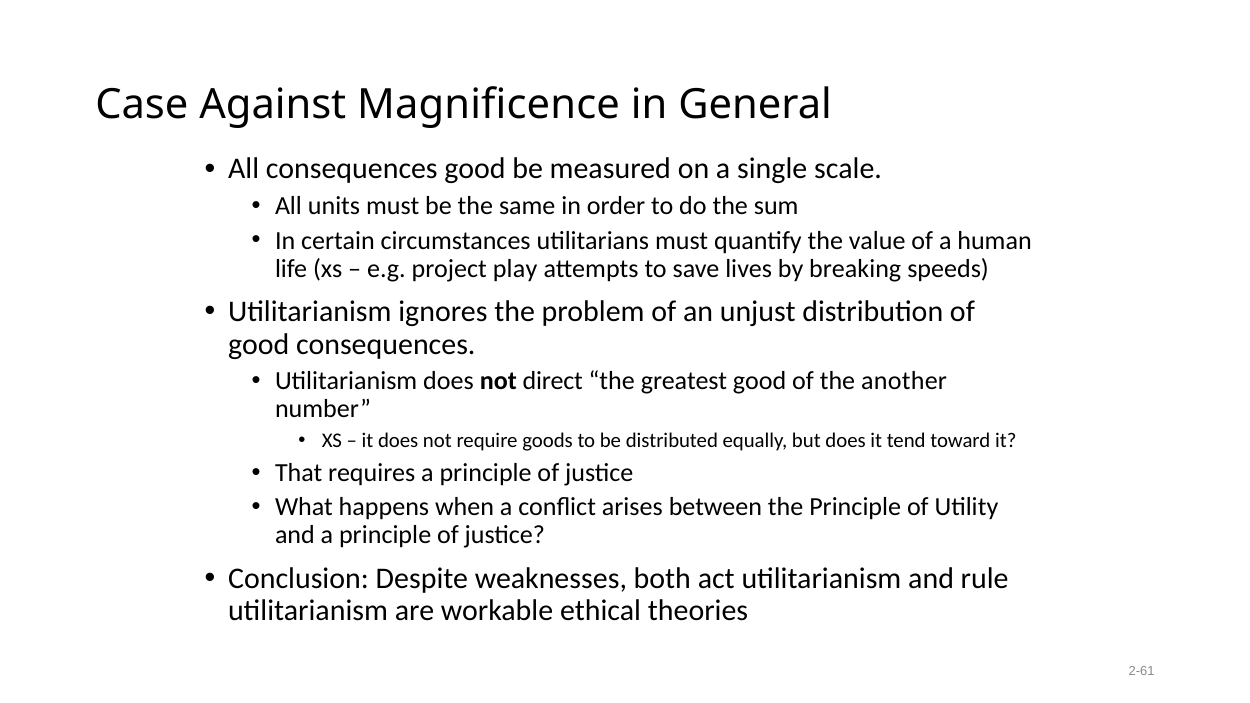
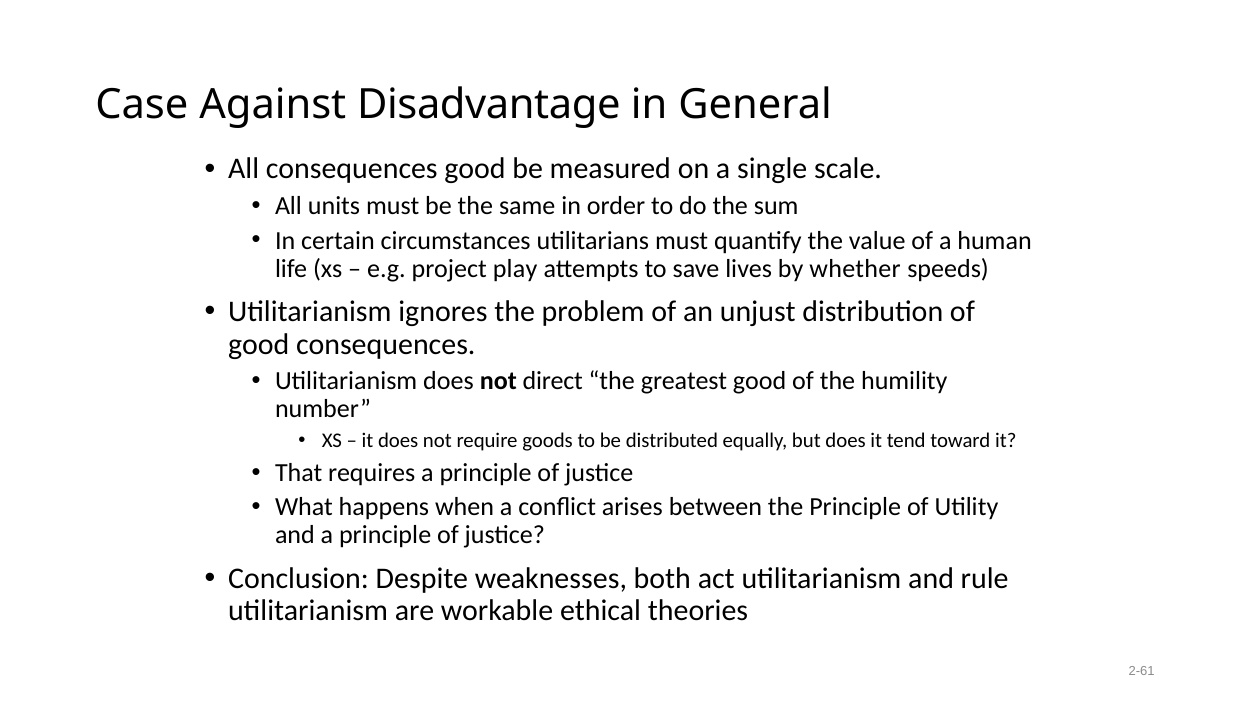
Magnificence: Magnificence -> Disadvantage
breaking: breaking -> whether
another: another -> humility
